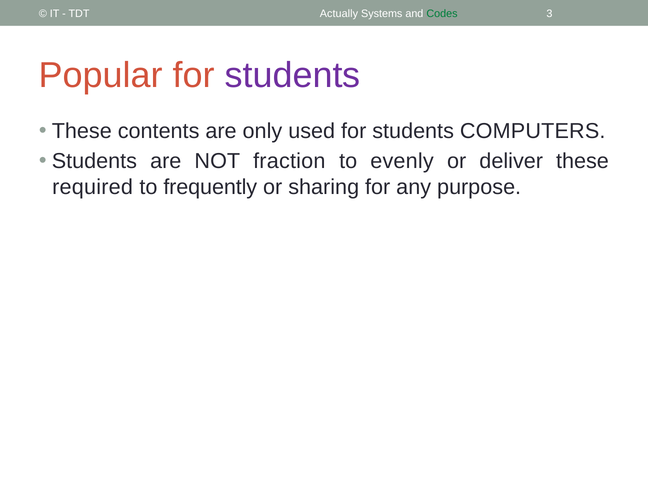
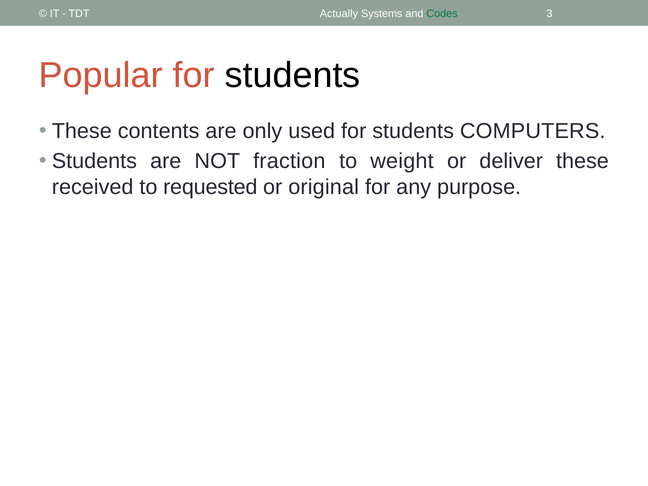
students at (293, 75) colour: purple -> black
evenly: evenly -> weight
required: required -> received
frequently: frequently -> requested
sharing: sharing -> original
